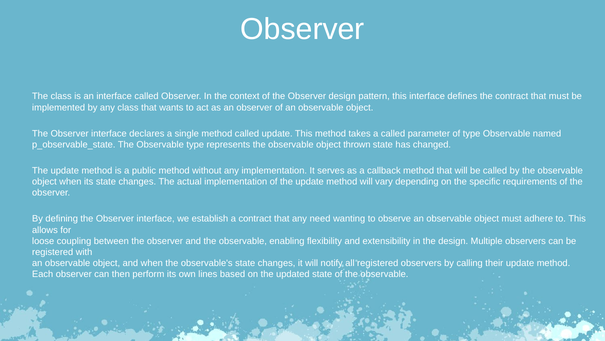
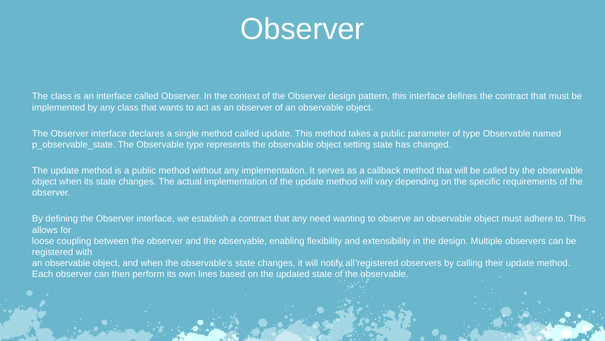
takes a called: called -> public
thrown: thrown -> setting
